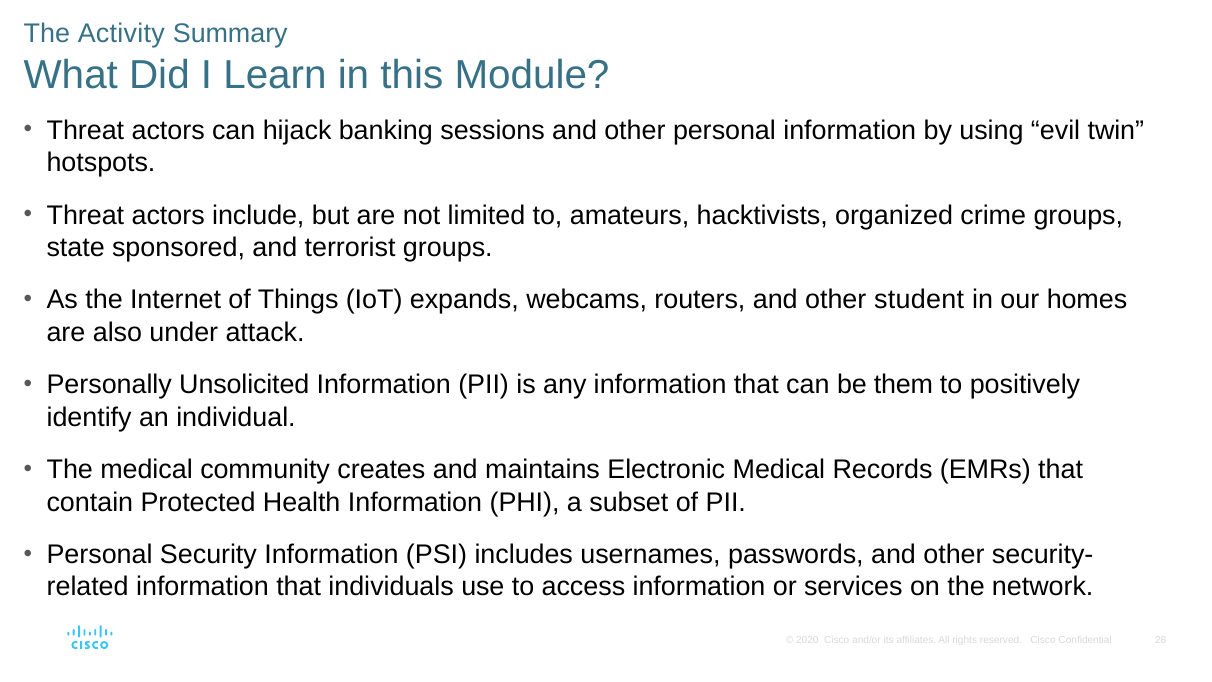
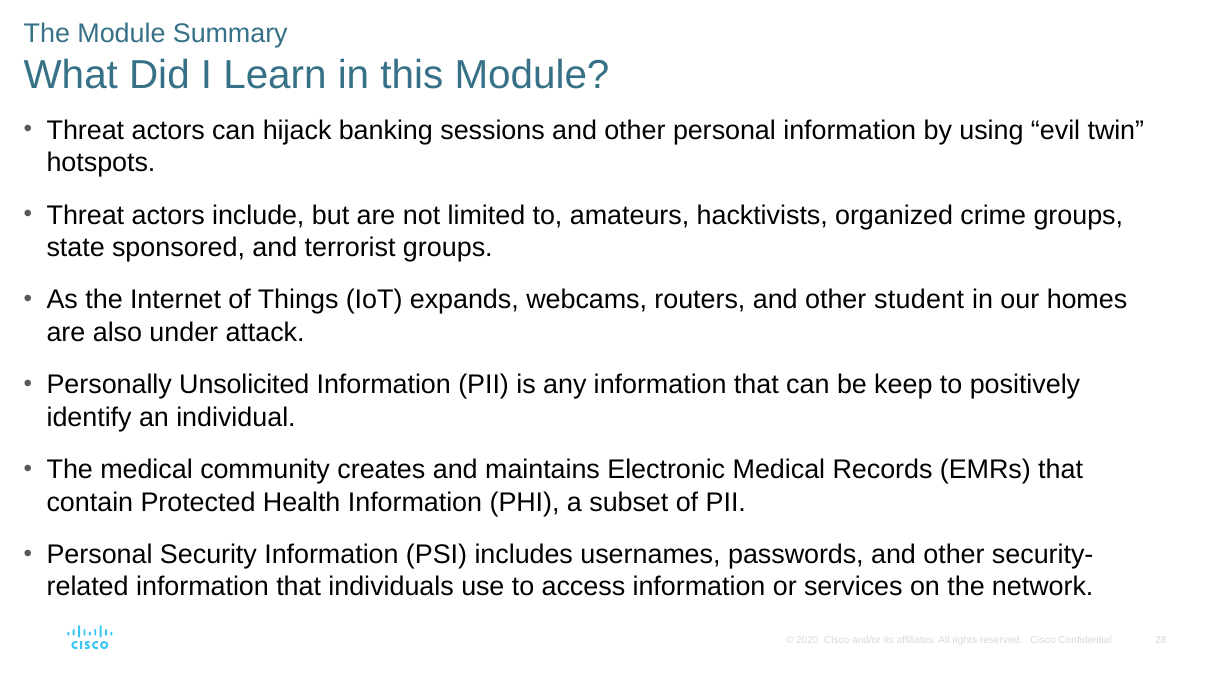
The Activity: Activity -> Module
them: them -> keep
